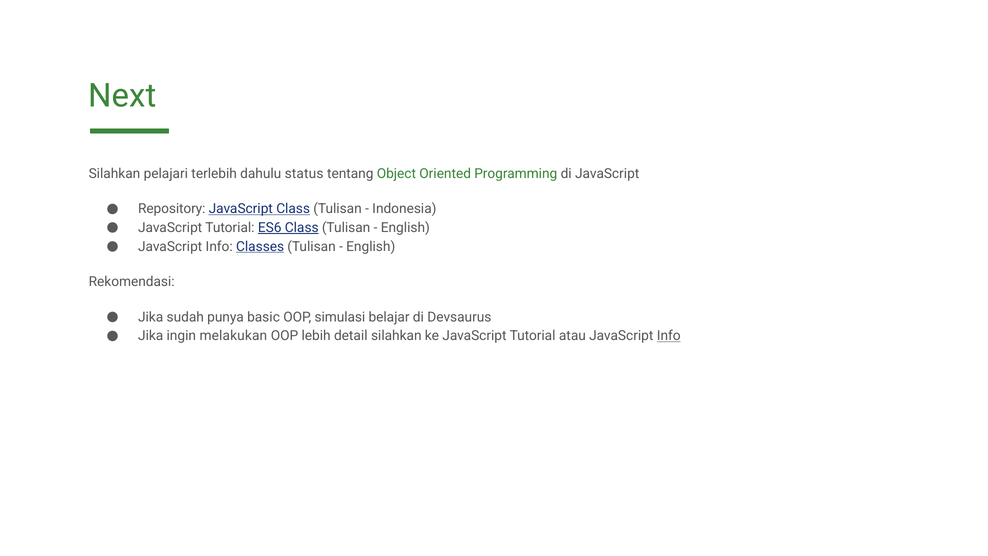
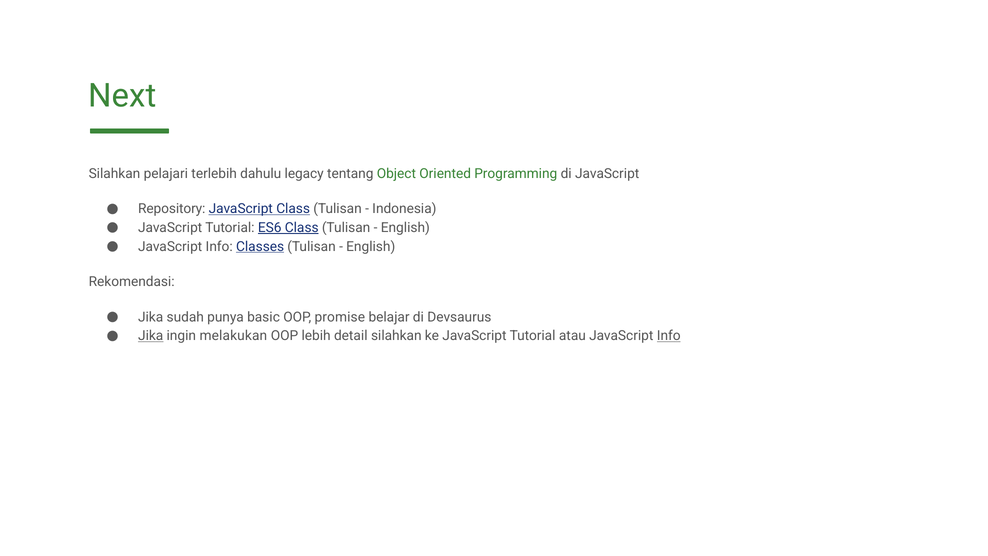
status: status -> legacy
simulasi: simulasi -> promise
Jika at (151, 336) underline: none -> present
